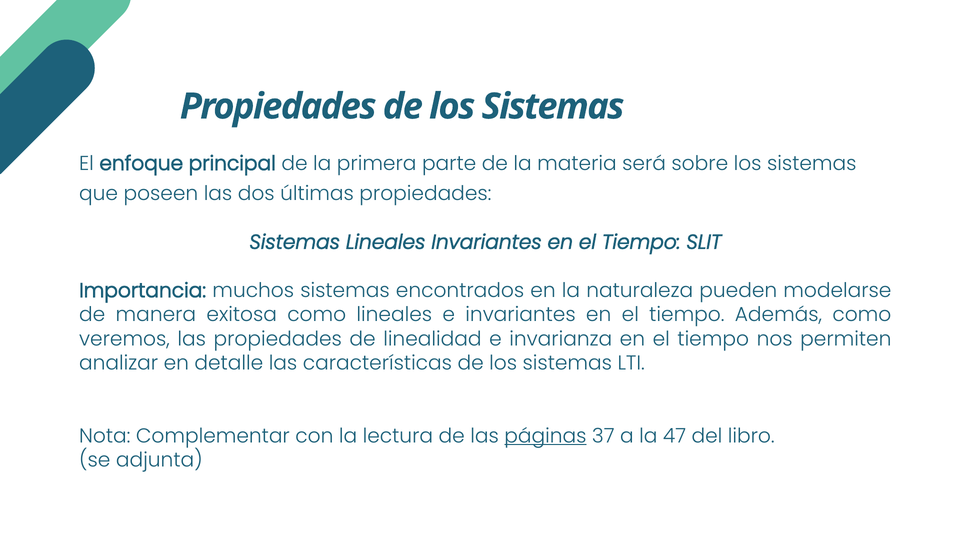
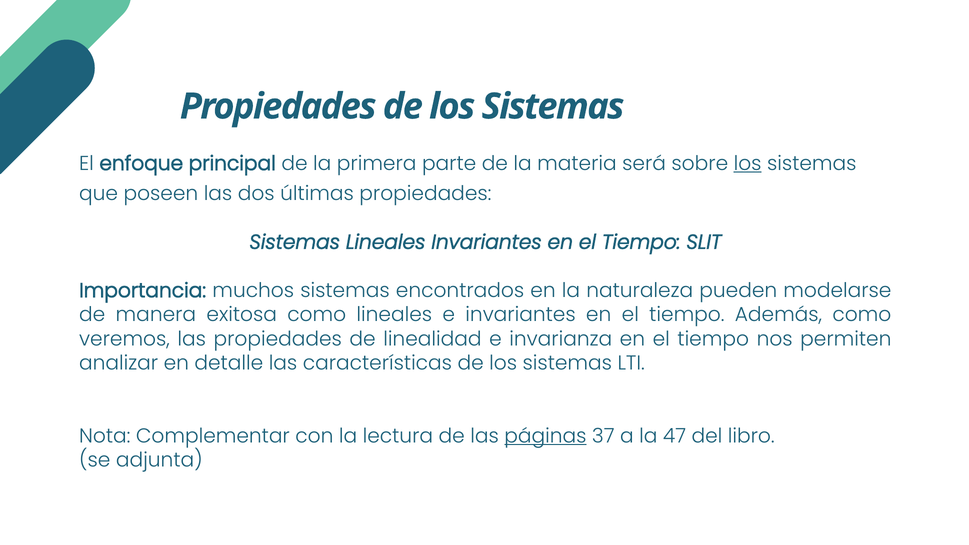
los at (748, 163) underline: none -> present
